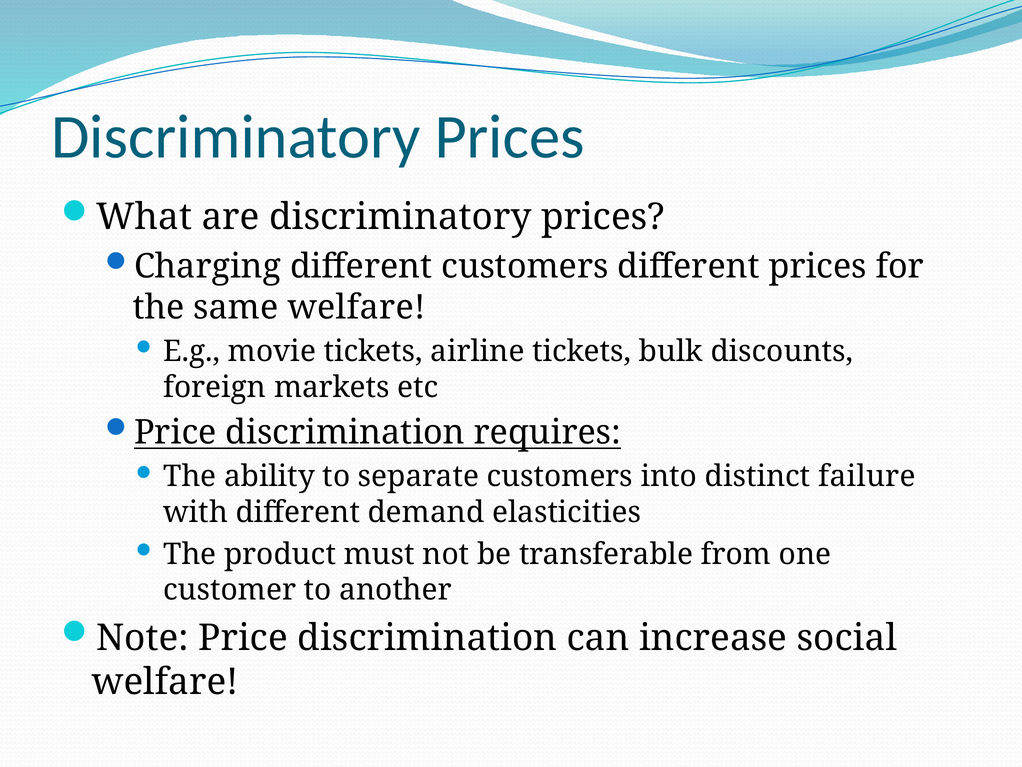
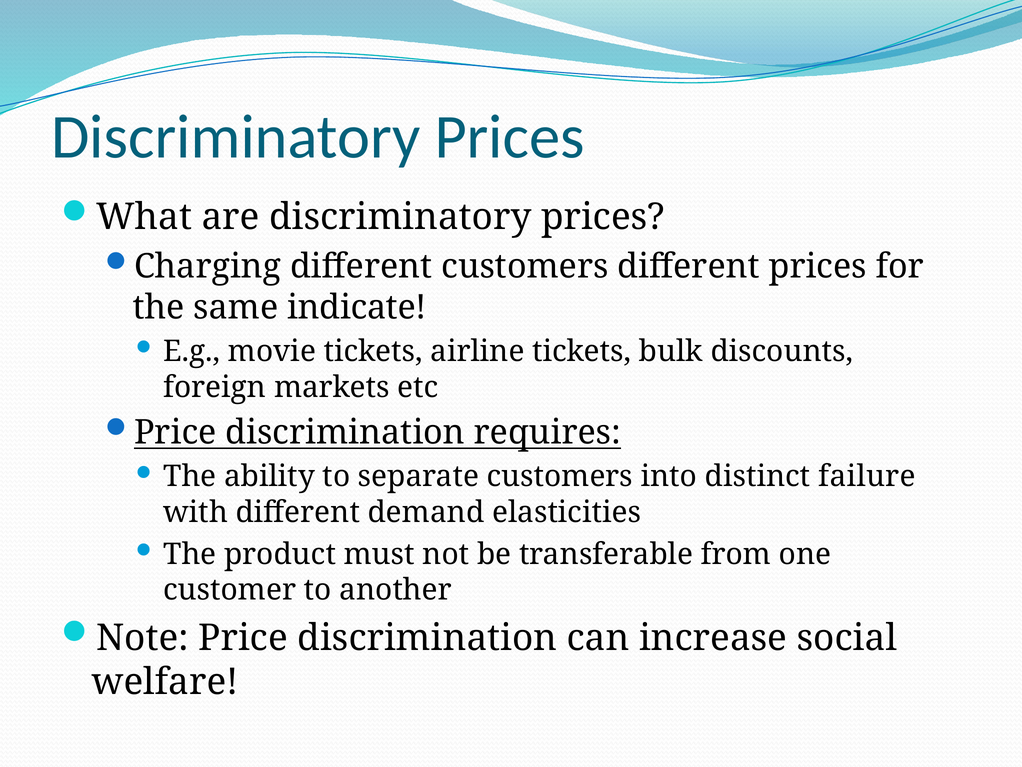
same welfare: welfare -> indicate
